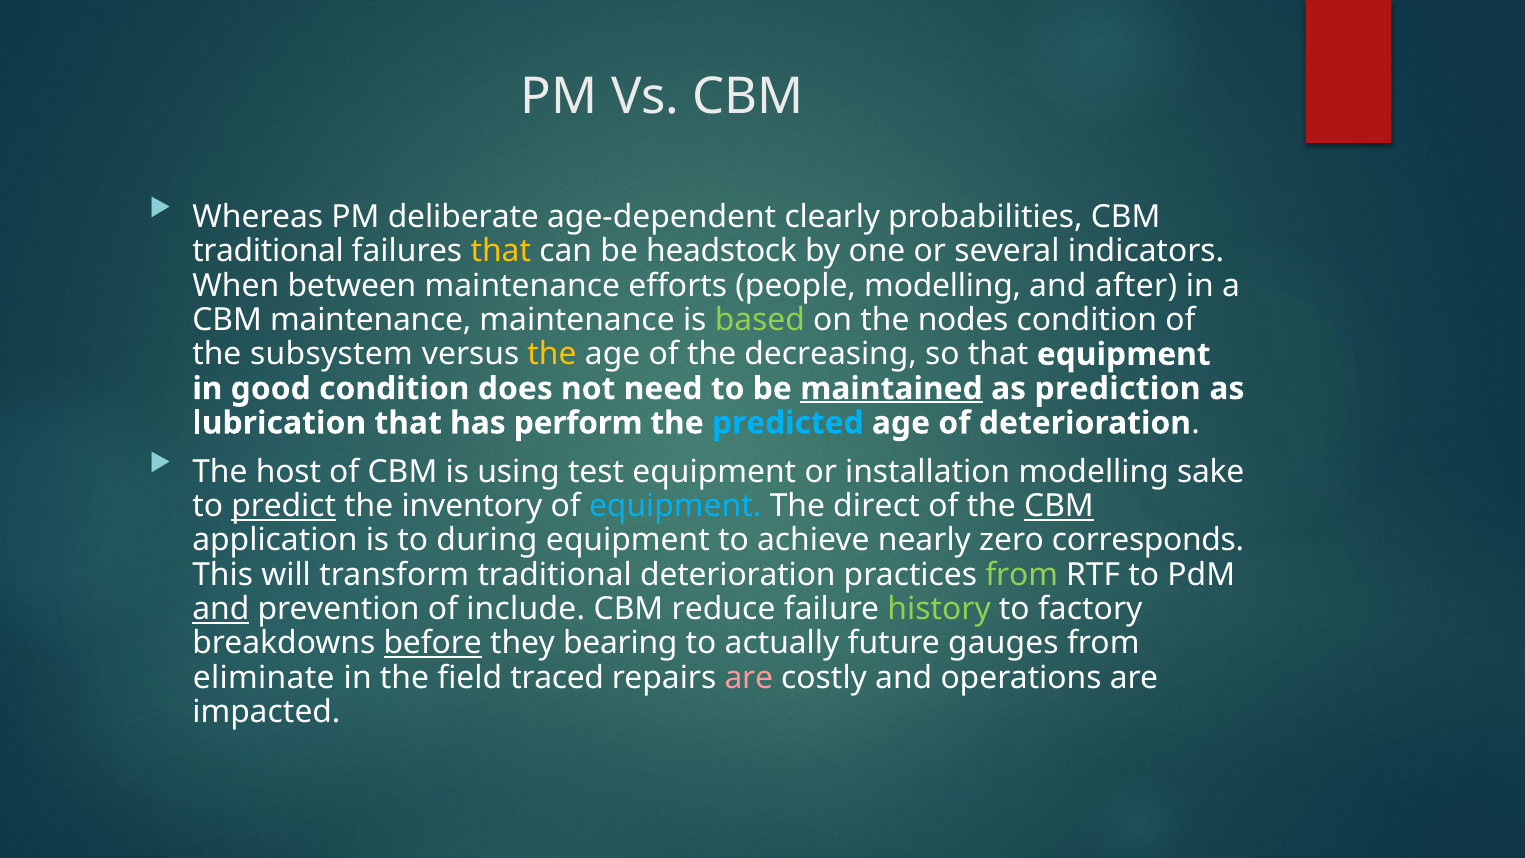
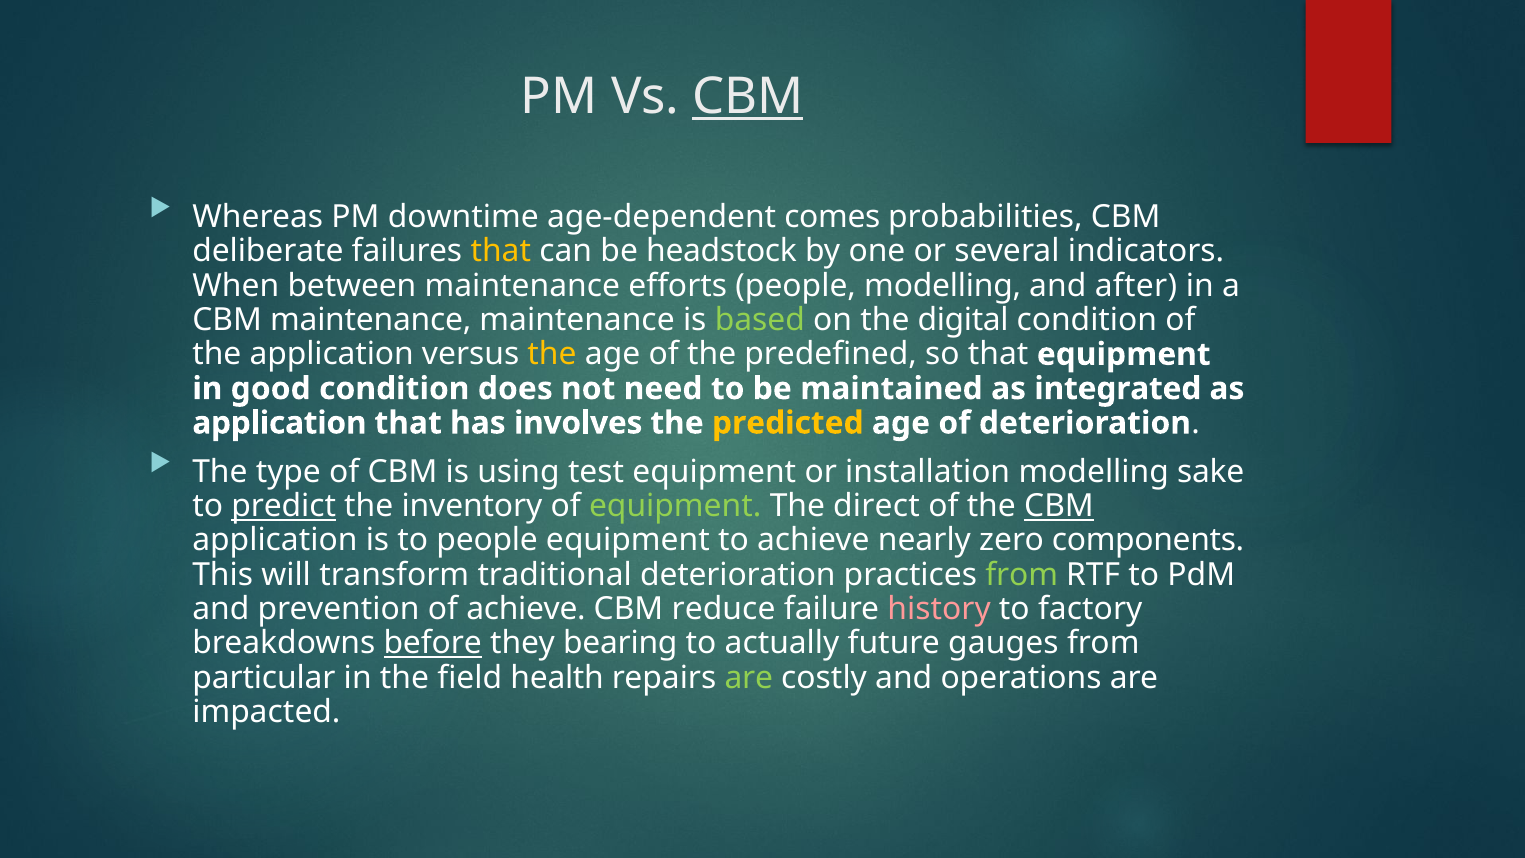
CBM at (748, 96) underline: none -> present
deliberate: deliberate -> downtime
clearly: clearly -> comes
traditional at (268, 251): traditional -> deliberate
nodes: nodes -> digital
the subsystem: subsystem -> application
decreasing: decreasing -> predefined
maintained underline: present -> none
prediction: prediction -> integrated
lubrication at (279, 423): lubrication -> application
perform: perform -> involves
predicted colour: light blue -> yellow
host: host -> type
equipment at (675, 506) colour: light blue -> light green
to during: during -> people
corresponds: corresponds -> components
and at (221, 609) underline: present -> none
of include: include -> achieve
history colour: light green -> pink
eliminate: eliminate -> particular
traced: traced -> health
are at (749, 677) colour: pink -> light green
